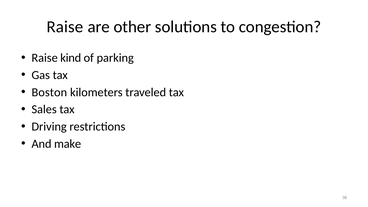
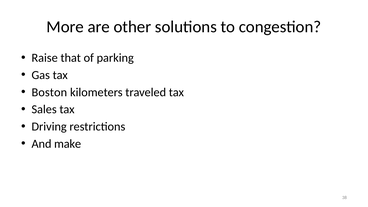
Raise at (65, 27): Raise -> More
kind: kind -> that
